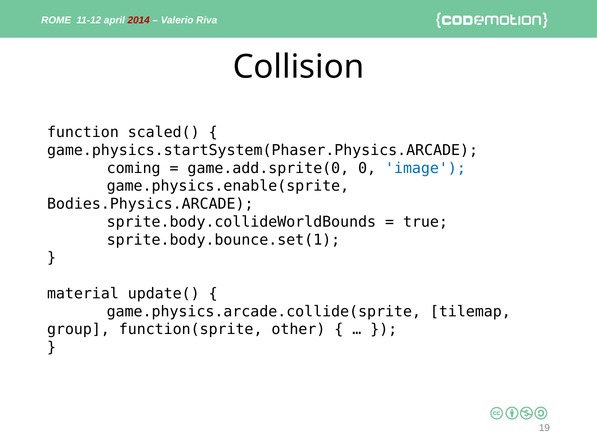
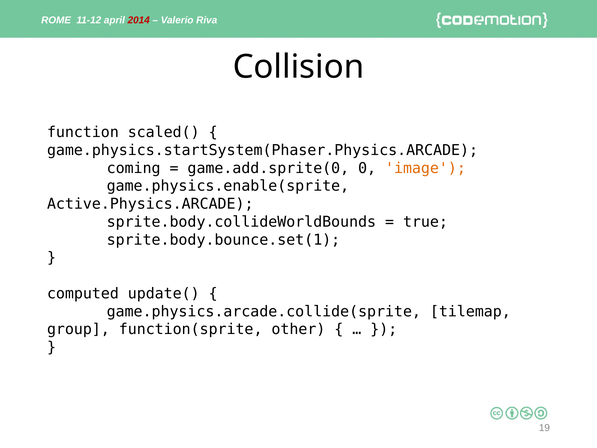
image colour: blue -> orange
Bodies.Physics.ARCADE: Bodies.Physics.ARCADE -> Active.Physics.ARCADE
material: material -> computed
